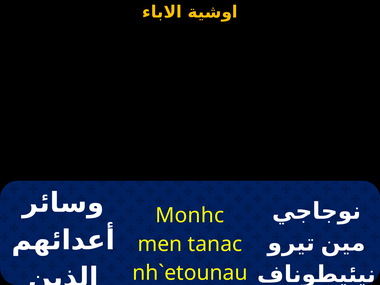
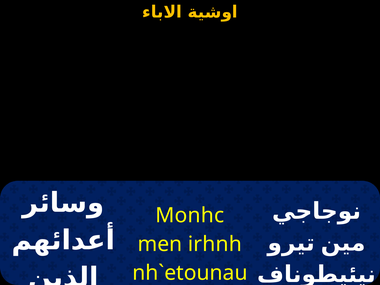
tanac: tanac -> irhnh
